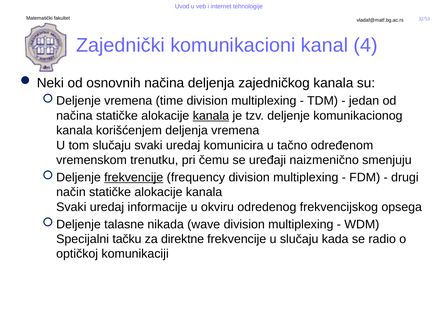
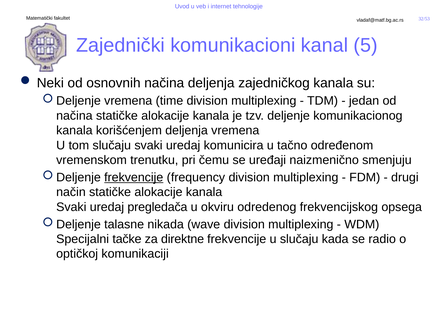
4: 4 -> 5
kanala at (211, 116) underline: present -> none
informacije: informacije -> pregledača
tačku: tačku -> tačke
